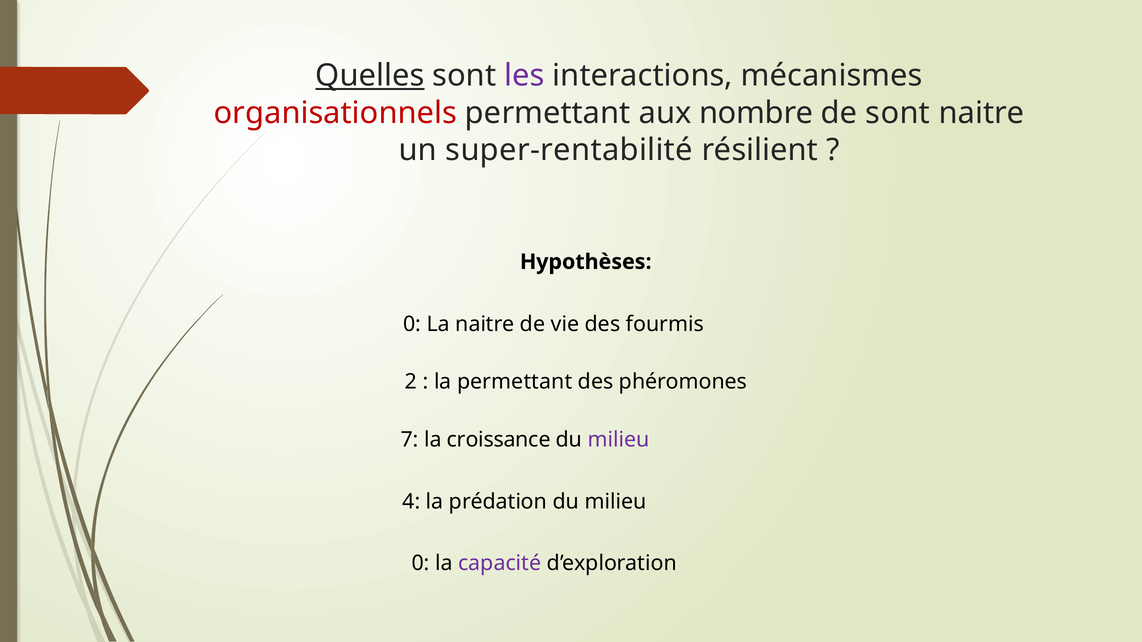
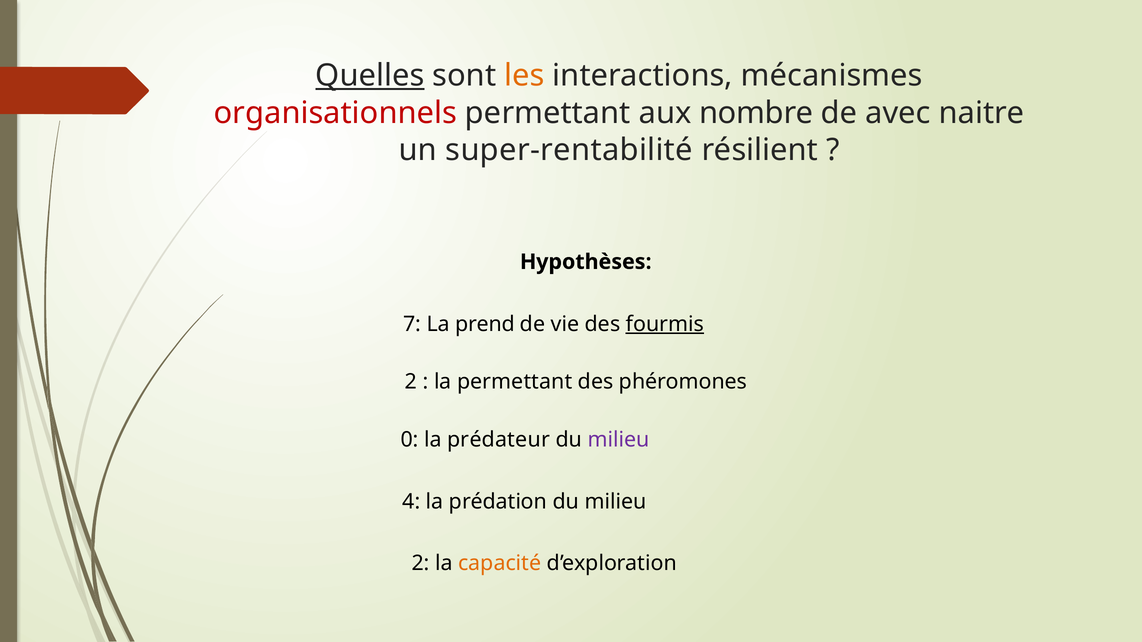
les colour: purple -> orange
de sont: sont -> avec
0 at (412, 324): 0 -> 7
La naitre: naitre -> prend
fourmis underline: none -> present
7: 7 -> 0
croissance: croissance -> prédateur
0 at (421, 564): 0 -> 2
capacité colour: purple -> orange
